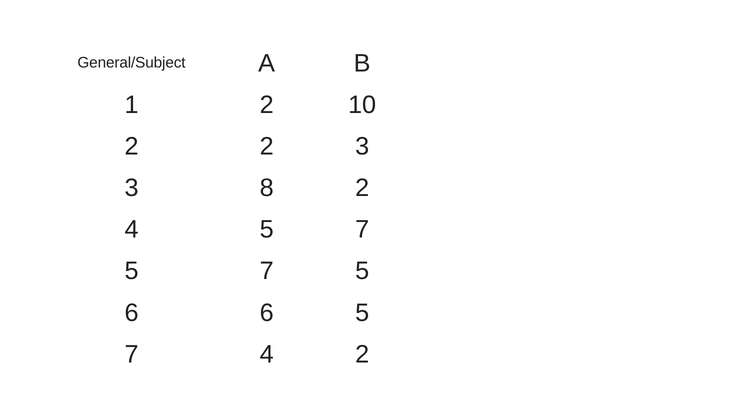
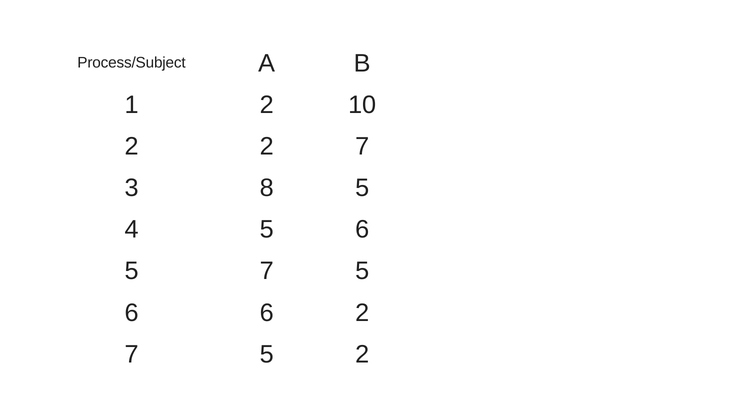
General/Subject: General/Subject -> Process/Subject
2 2 3: 3 -> 7
8 2: 2 -> 5
4 5 7: 7 -> 6
6 5: 5 -> 2
4 at (267, 354): 4 -> 5
